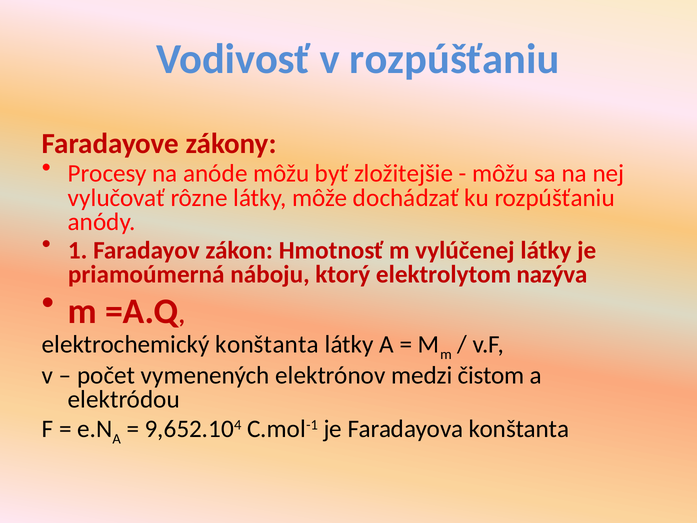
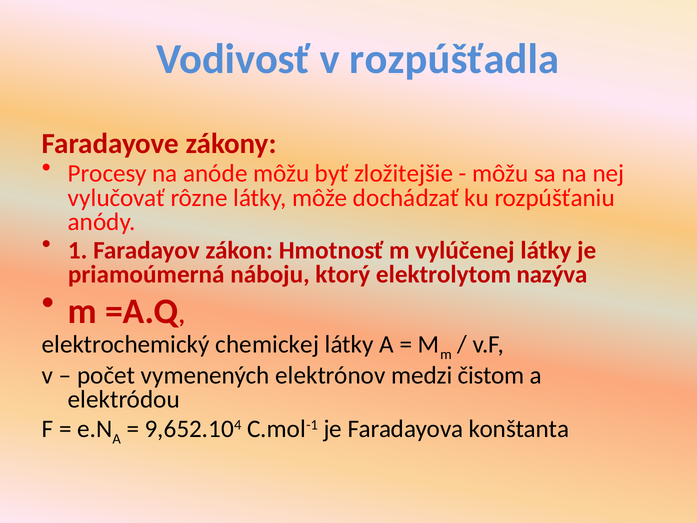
v rozpúšťaniu: rozpúšťaniu -> rozpúšťadla
elektrochemický konštanta: konštanta -> chemickej
